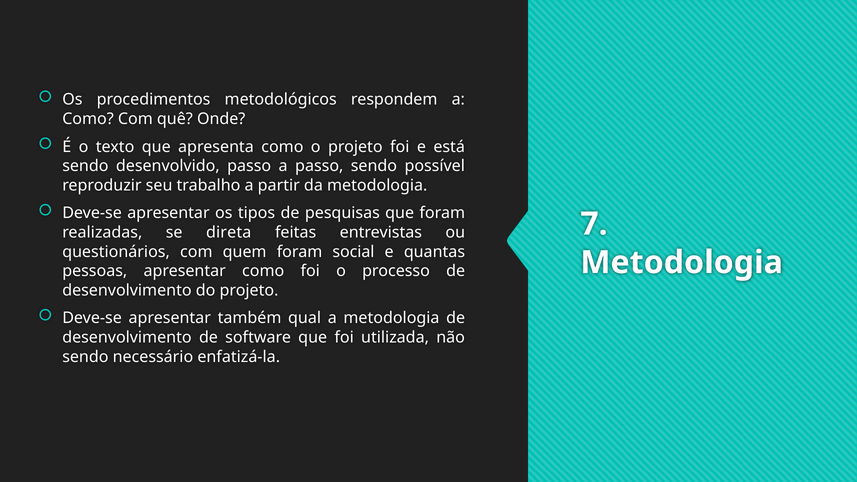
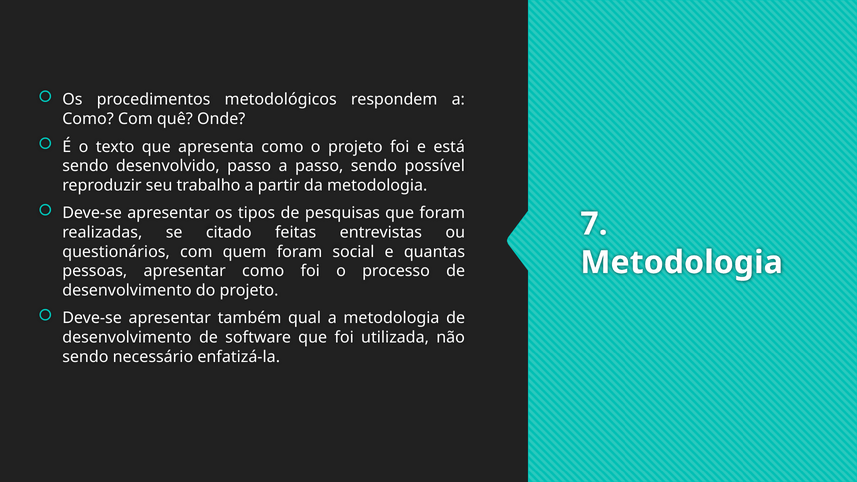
direta: direta -> citado
